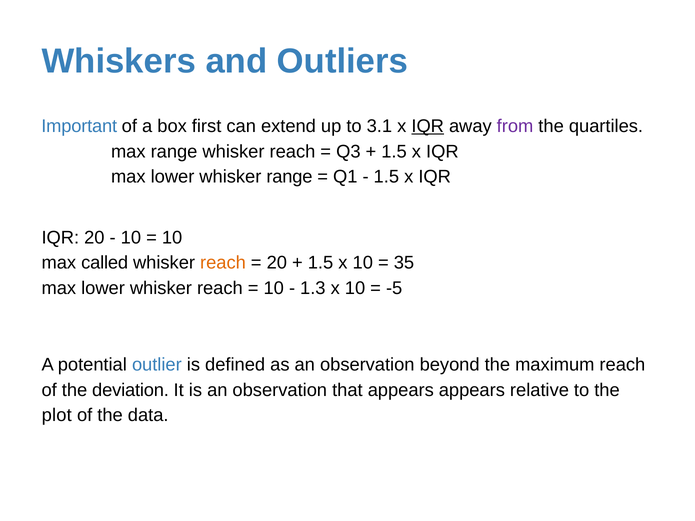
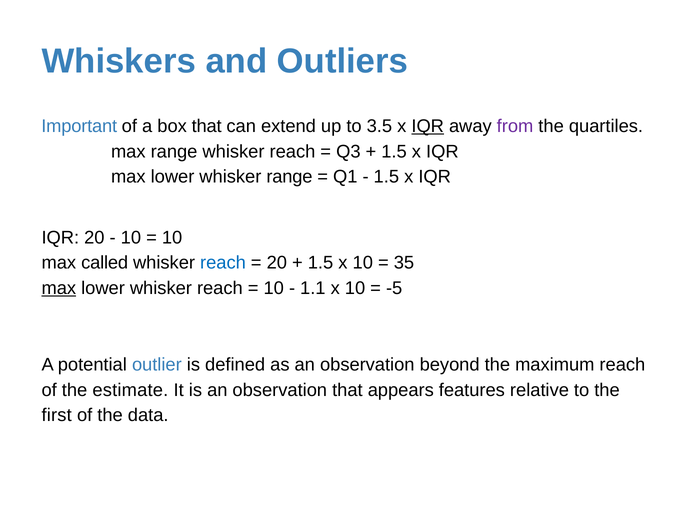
box first: first -> that
3.1: 3.1 -> 3.5
reach at (223, 263) colour: orange -> blue
max at (59, 288) underline: none -> present
1.3: 1.3 -> 1.1
deviation: deviation -> estimate
appears appears: appears -> features
plot: plot -> first
